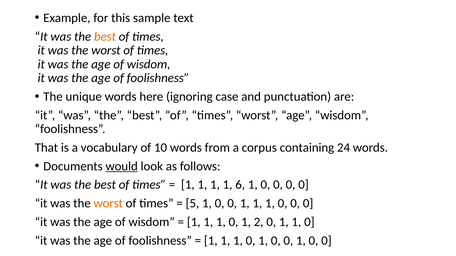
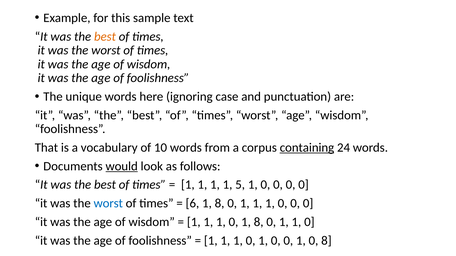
containing underline: none -> present
6: 6 -> 5
worst at (108, 204) colour: orange -> blue
5: 5 -> 6
0 at (220, 204): 0 -> 8
0 1 2: 2 -> 8
0 at (326, 241): 0 -> 8
